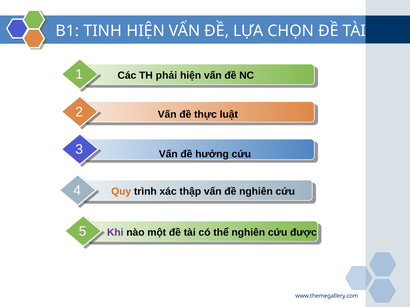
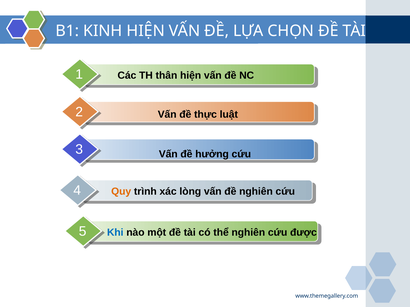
TINH: TINH -> KINH
phải: phải -> thân
thập: thập -> lòng
Khi colour: purple -> blue
